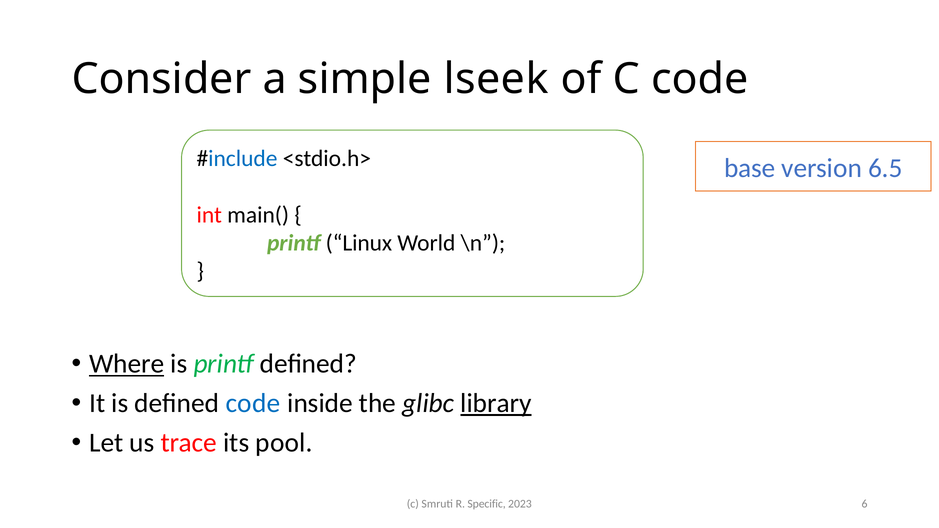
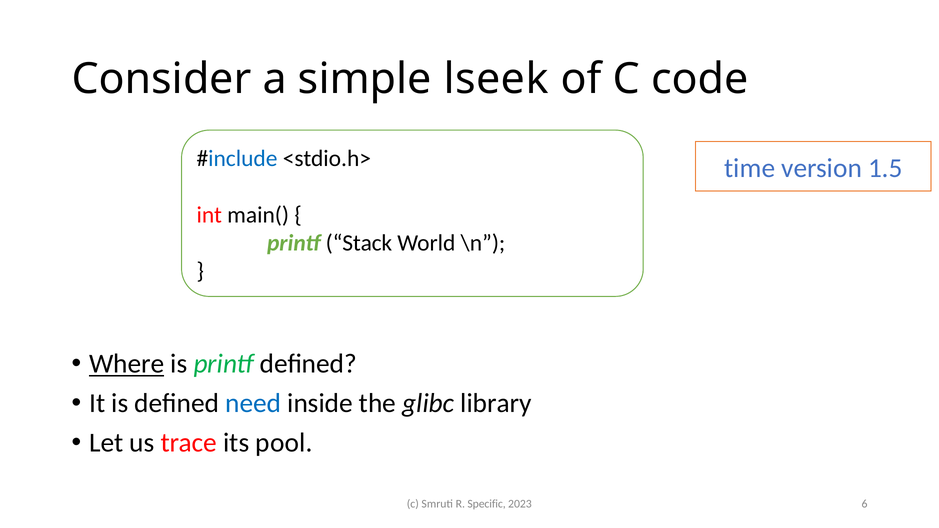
base: base -> time
6.5: 6.5 -> 1.5
Linux: Linux -> Stack
defined code: code -> need
library underline: present -> none
